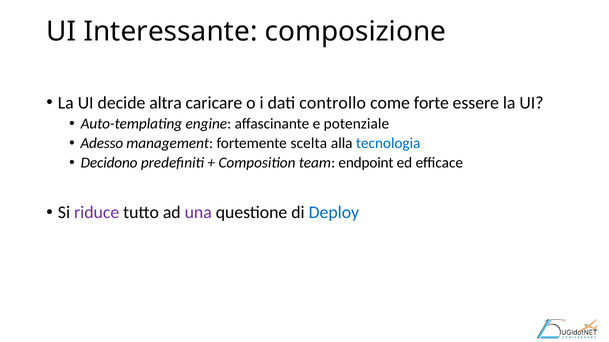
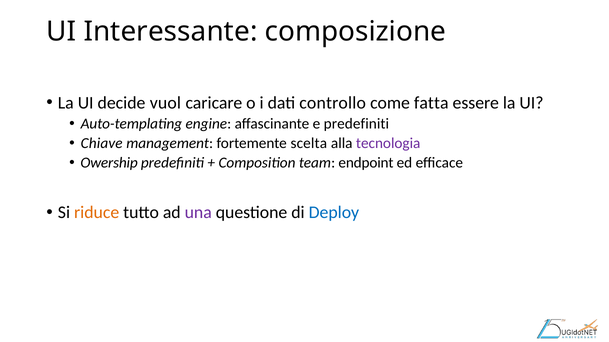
altra: altra -> vuol
forte: forte -> fatta
e potenziale: potenziale -> predefiniti
Adesso: Adesso -> Chiave
tecnologia colour: blue -> purple
Decidono: Decidono -> Owership
riduce colour: purple -> orange
